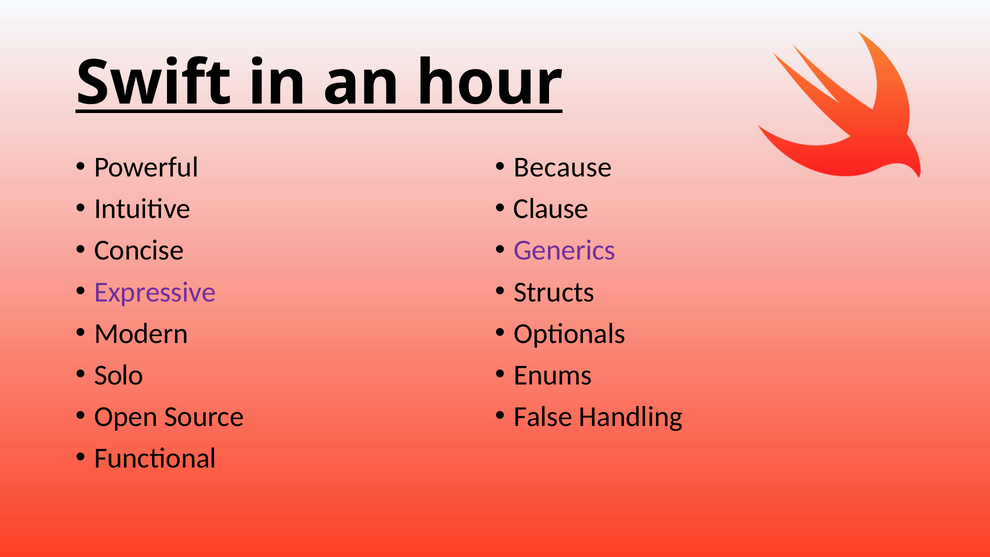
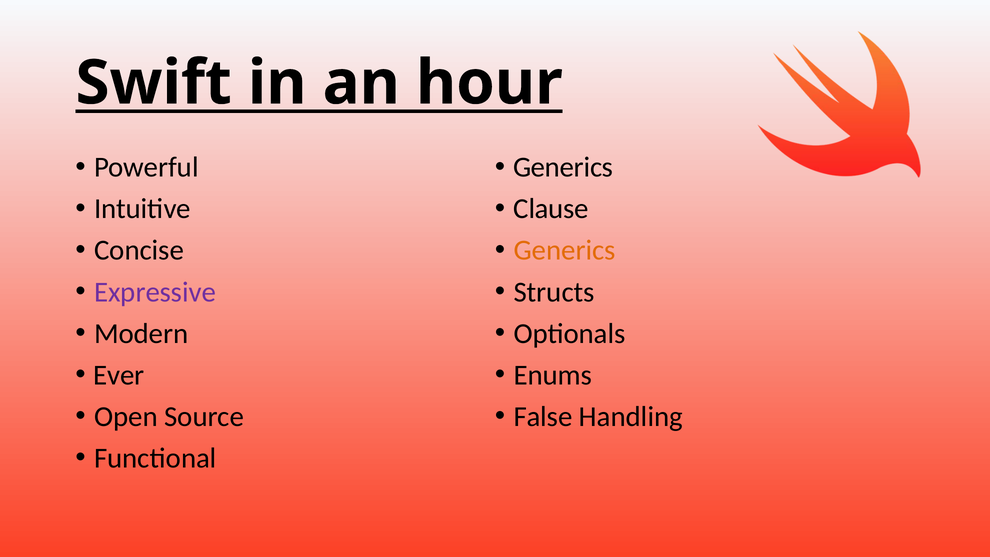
Because at (563, 167): Because -> Generics
Generics at (565, 250) colour: purple -> orange
Solo: Solo -> Ever
